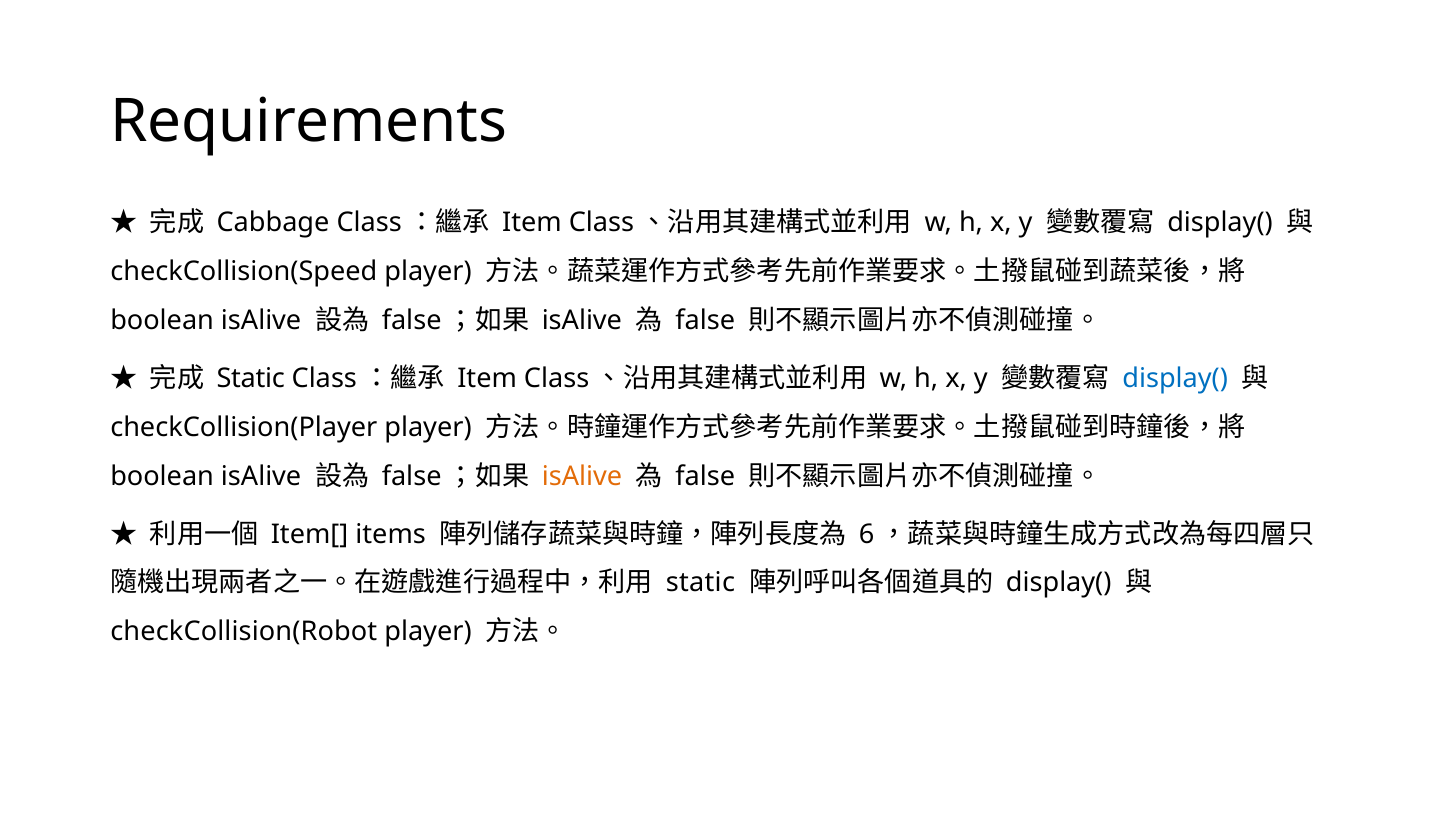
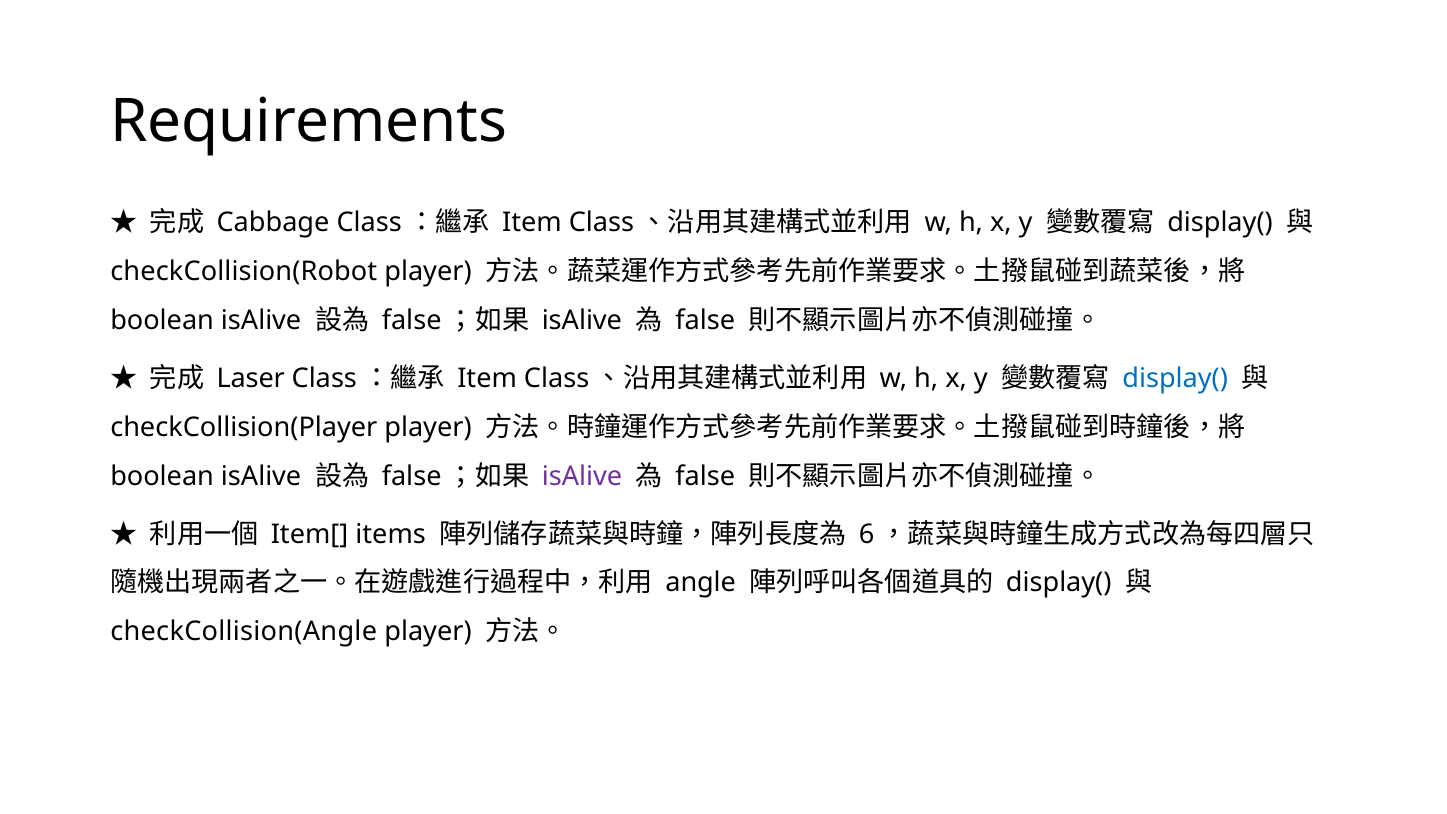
checkCollision(Speed: checkCollision(Speed -> checkCollision(Robot
Static at (251, 378): Static -> Laser
isAlive at (582, 476) colour: orange -> purple
static at (700, 583): static -> angle
checkCollision(Robot: checkCollision(Robot -> checkCollision(Angle
